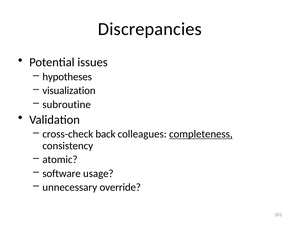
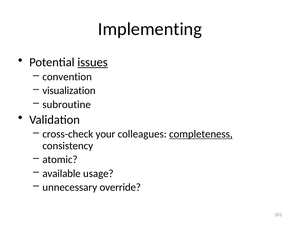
Discrepancies: Discrepancies -> Implementing
issues underline: none -> present
hypotheses: hypotheses -> convention
back: back -> your
software: software -> available
